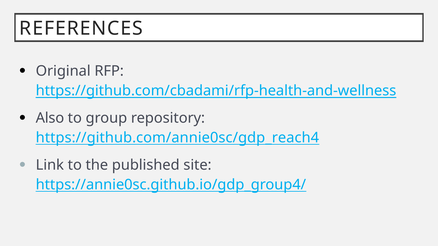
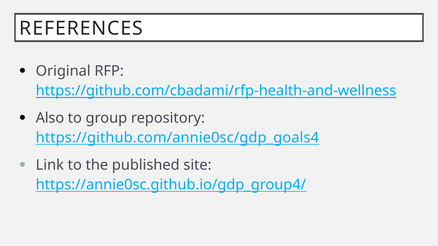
https://github.com/annie0sc/gdp_reach4: https://github.com/annie0sc/gdp_reach4 -> https://github.com/annie0sc/gdp_goals4
